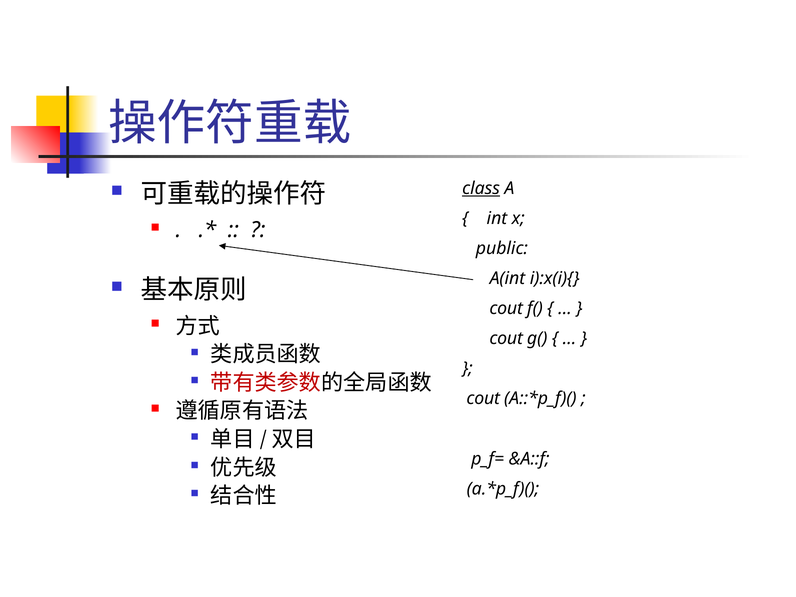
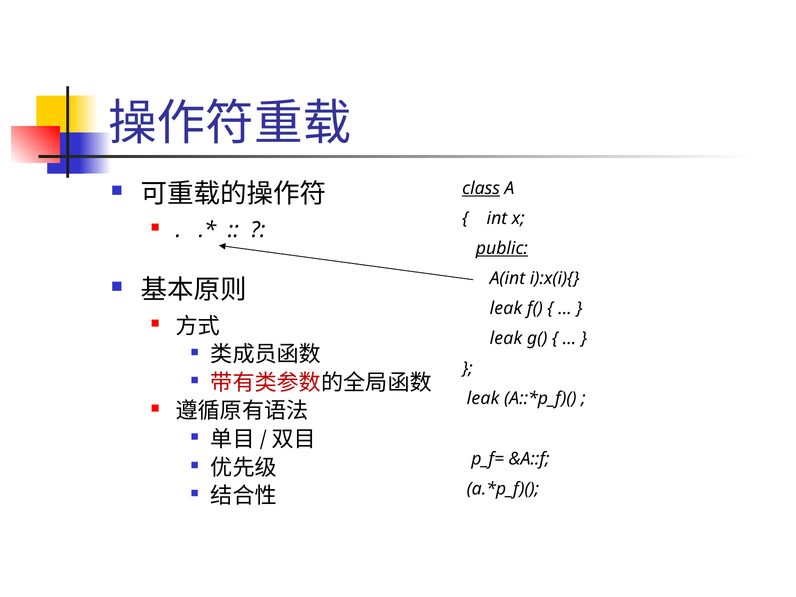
public underline: none -> present
cout at (506, 308): cout -> leak
cout at (506, 338): cout -> leak
cout at (483, 399): cout -> leak
